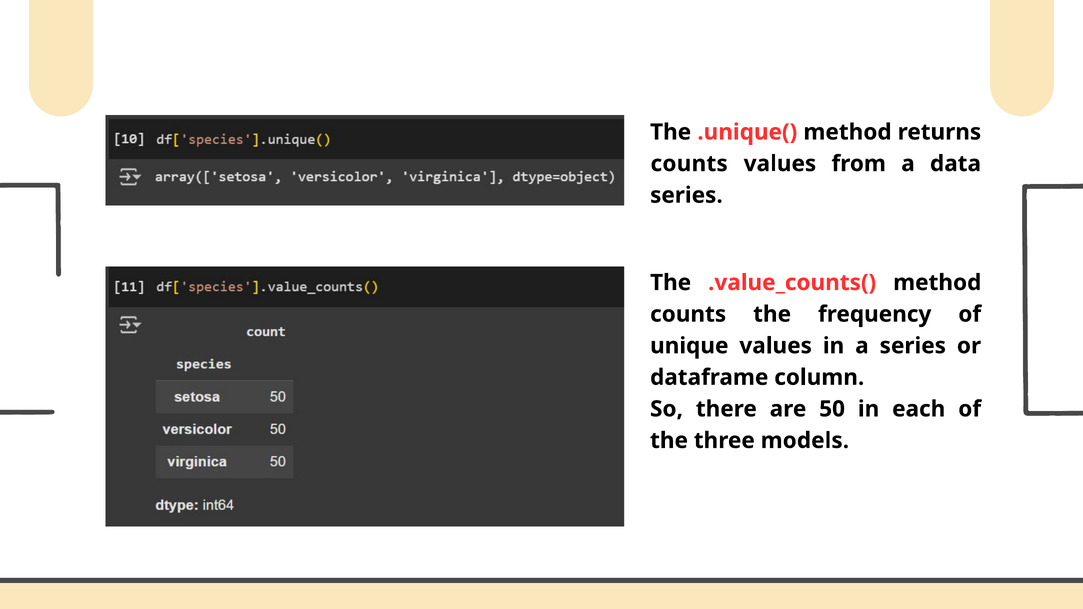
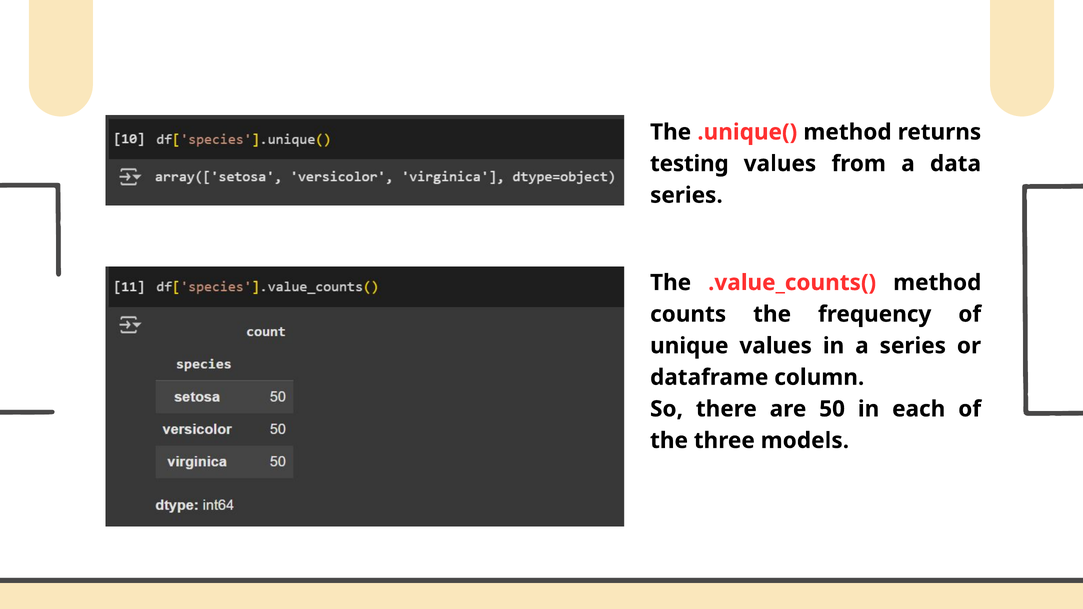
counts at (689, 164): counts -> testing
